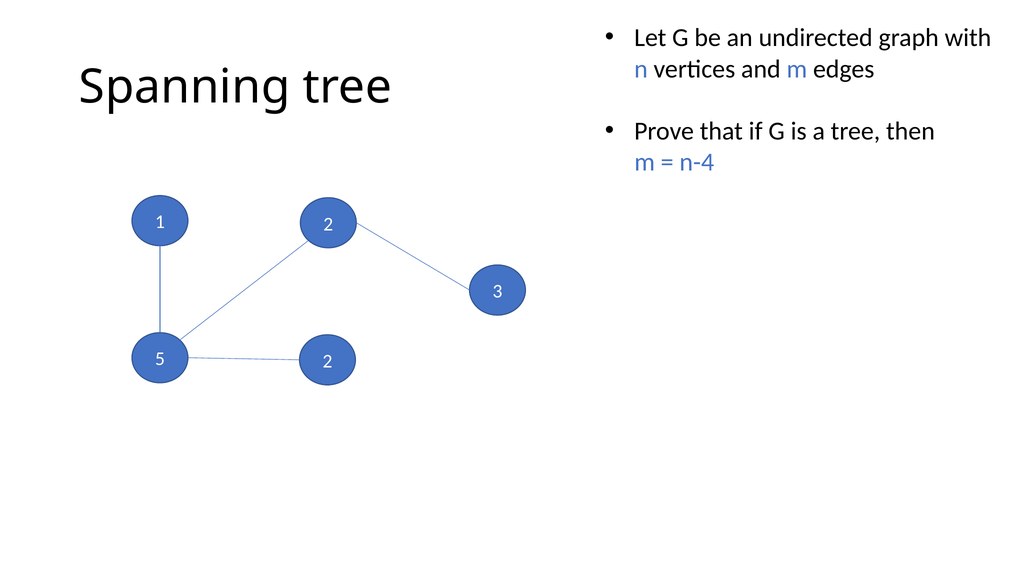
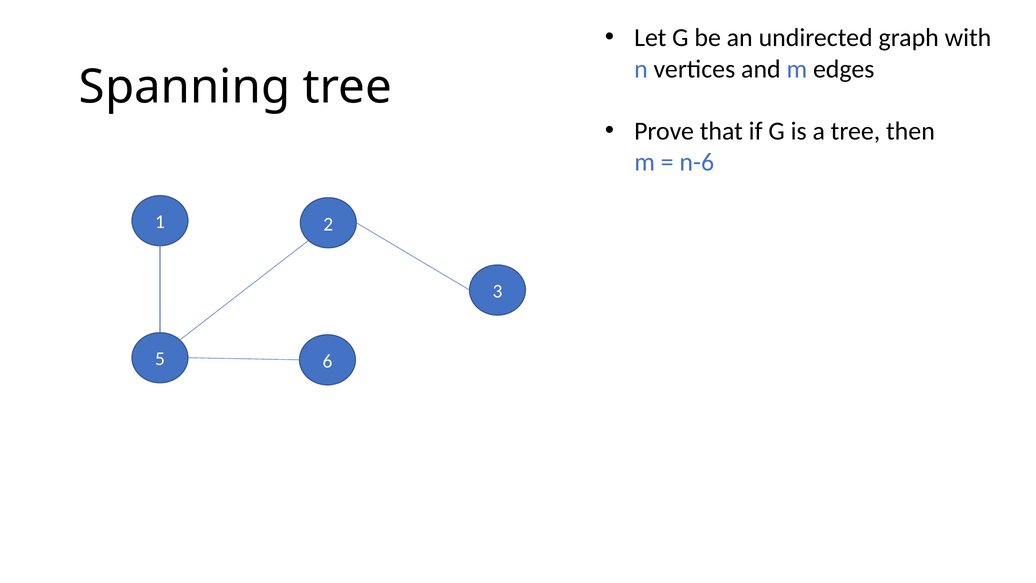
n-4: n-4 -> n-6
5 2: 2 -> 6
